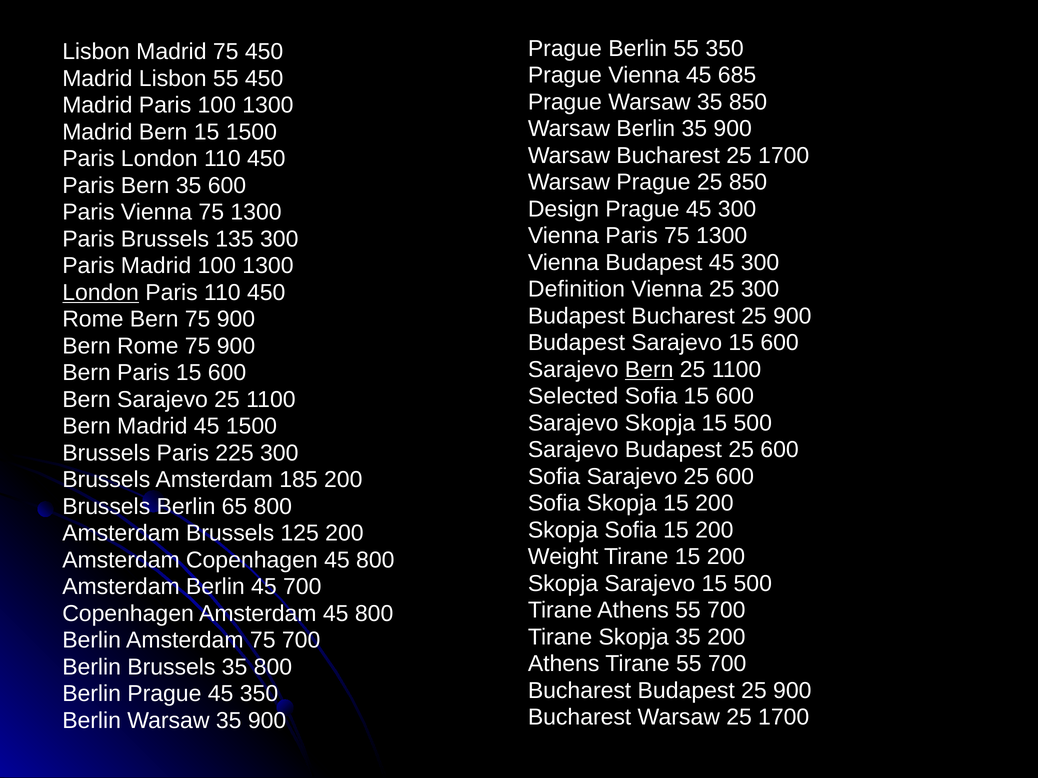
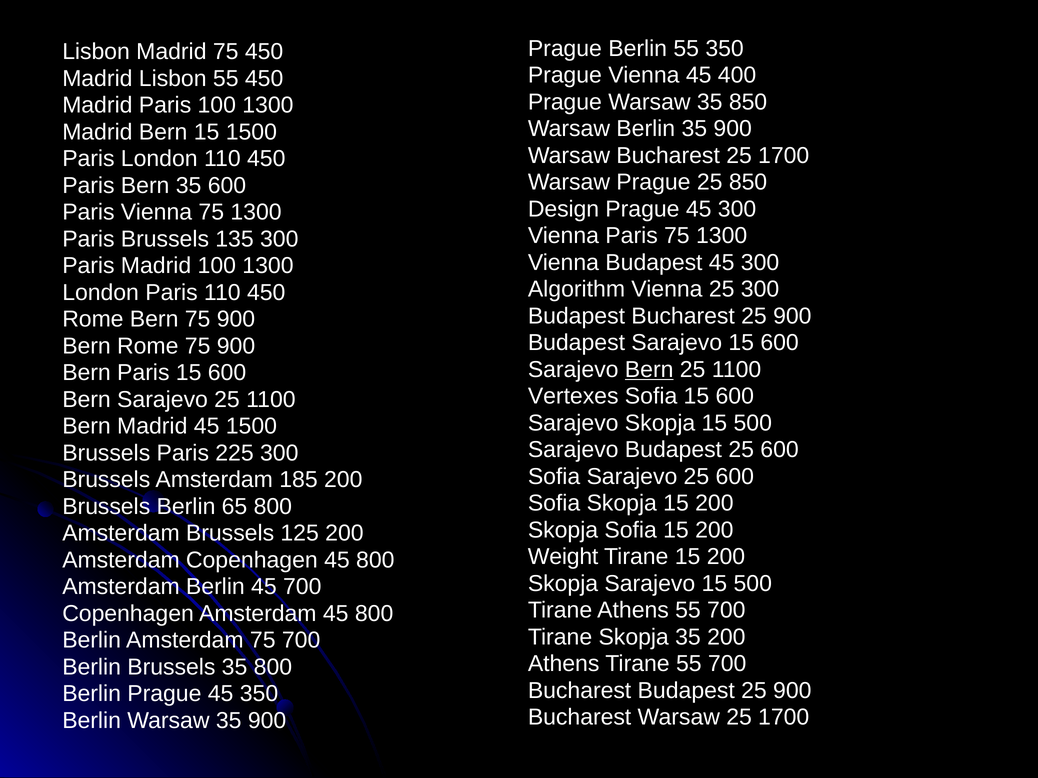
685: 685 -> 400
Definition: Definition -> Algorithm
London at (101, 293) underline: present -> none
Selected: Selected -> Vertexes
